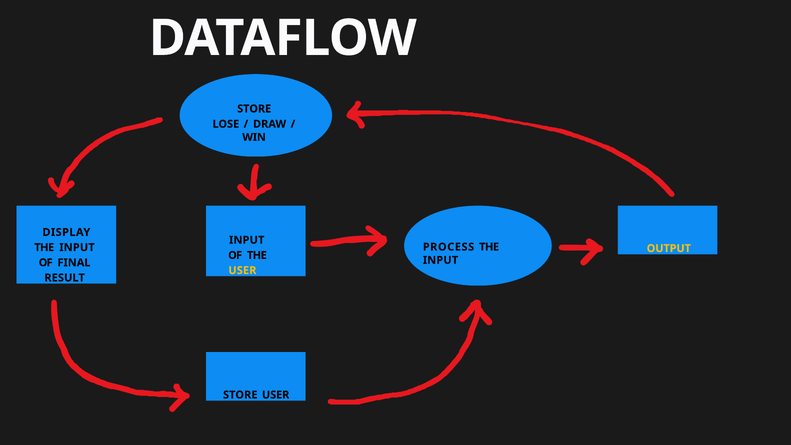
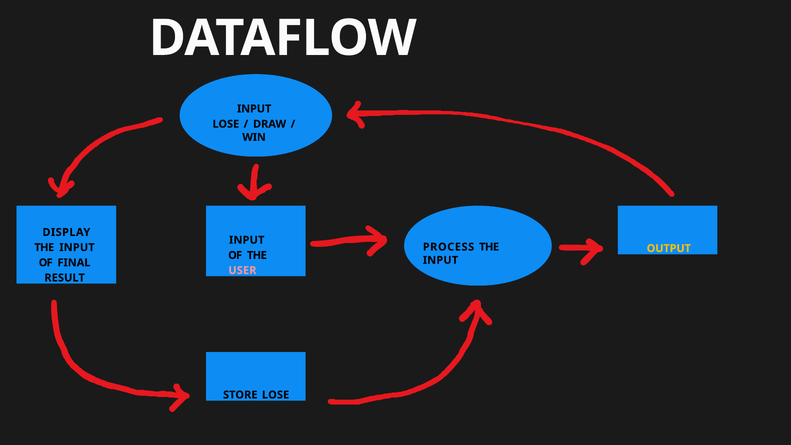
STORE at (254, 109): STORE -> INPUT
USER at (242, 270) colour: yellow -> pink
STORE USER: USER -> LOSE
